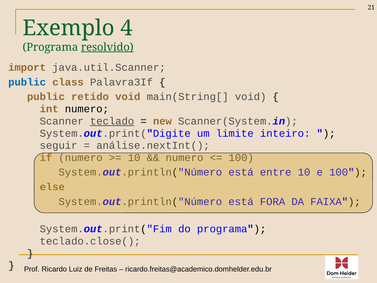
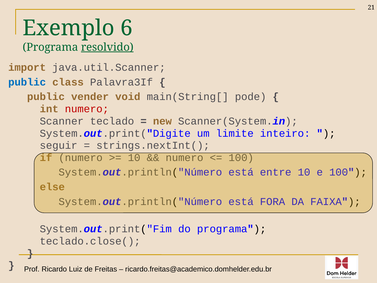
4: 4 -> 6
retido: retido -> vender
main(String[ void: void -> pode
numero at (87, 109) colour: black -> red
teclado underline: present -> none
análise.nextInt(: análise.nextInt( -> strings.nextInt(
